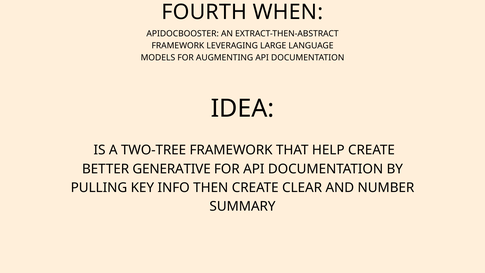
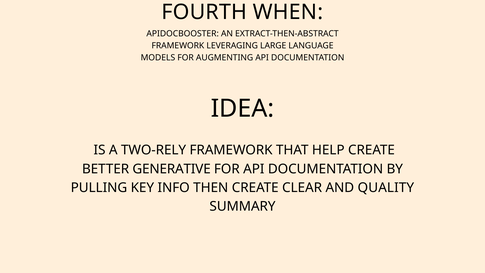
TWO-TREE: TWO-TREE -> TWO-RELY
NUMBER: NUMBER -> QUALITY
